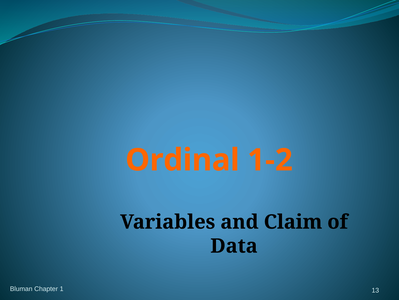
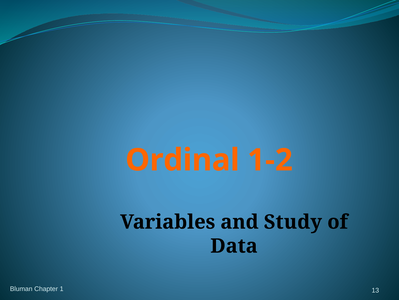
Claim: Claim -> Study
